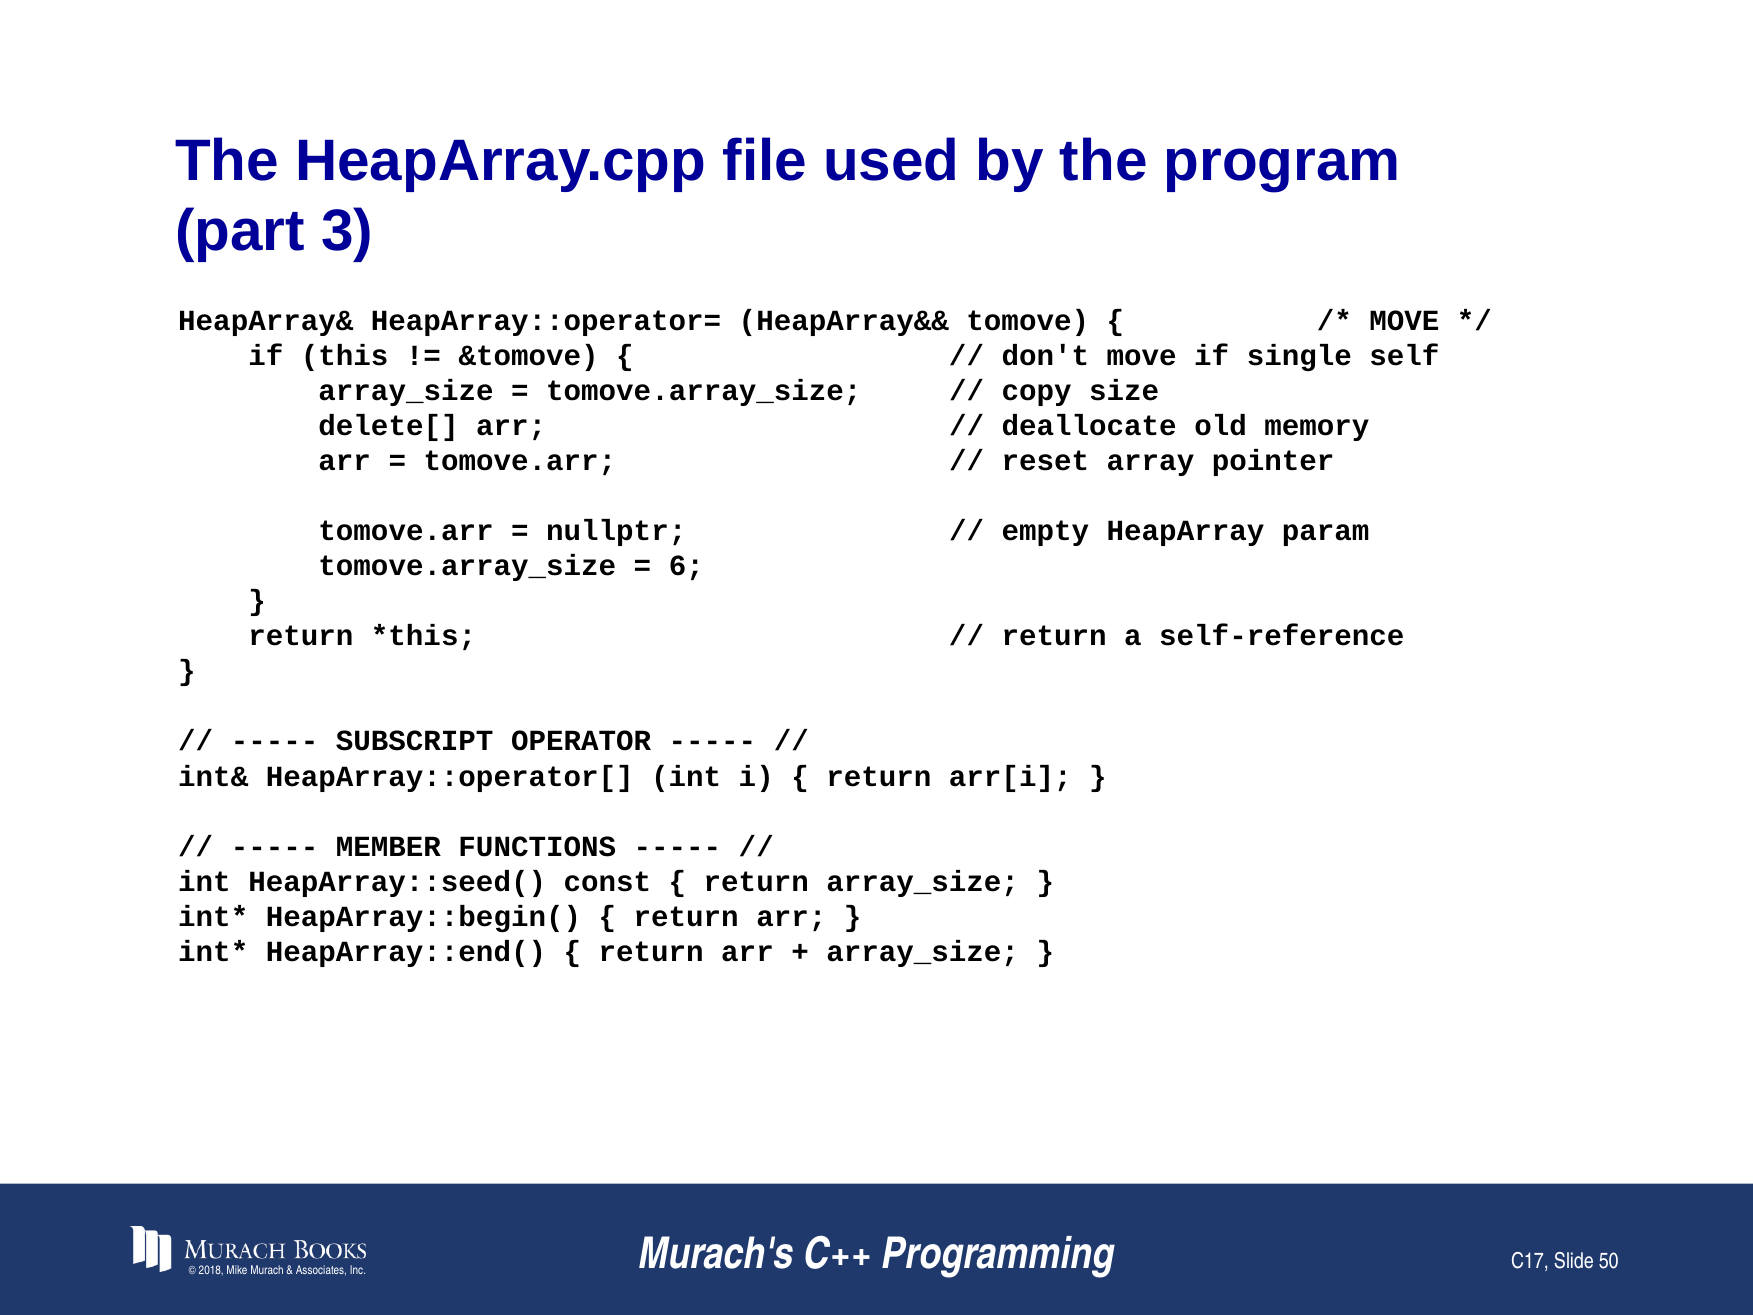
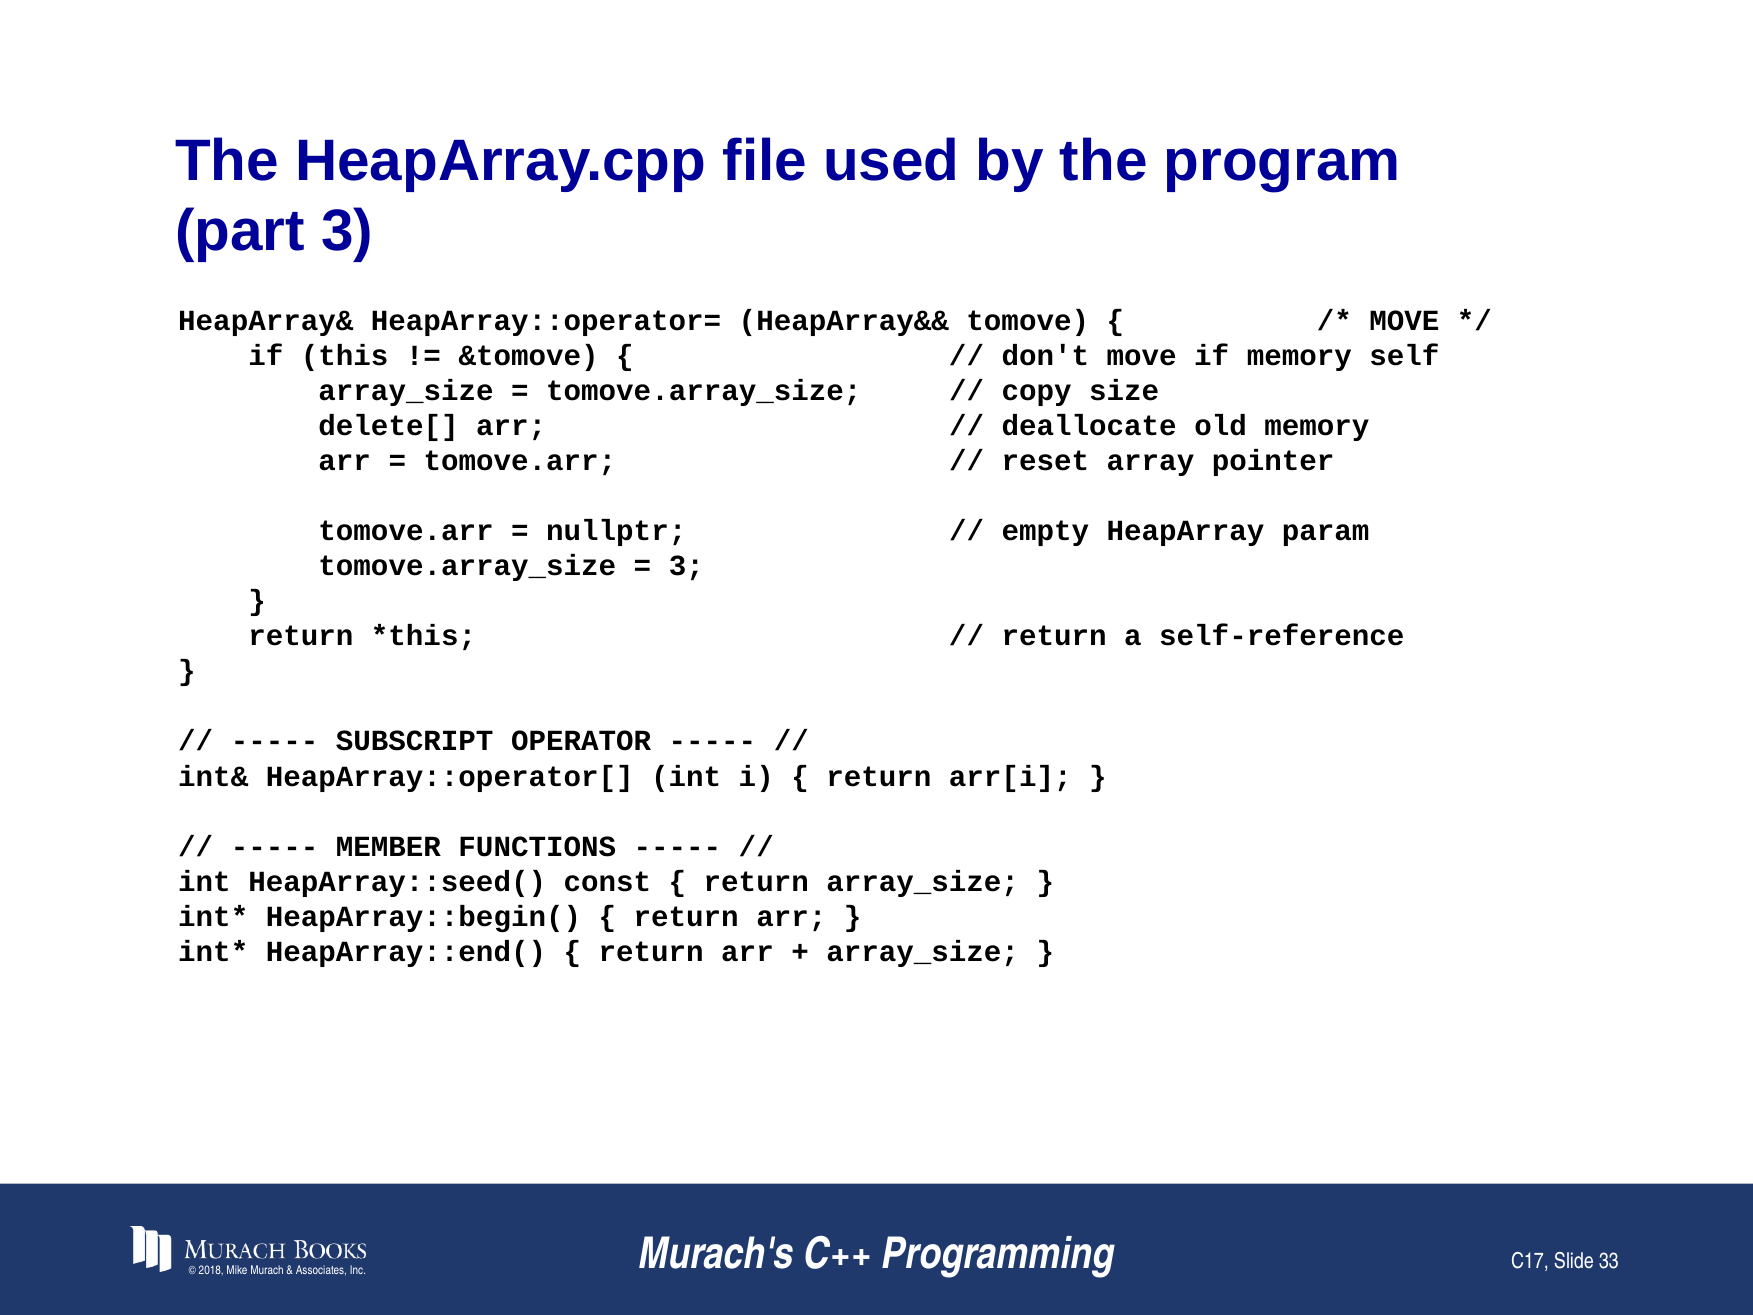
if single: single -> memory
6 at (686, 566): 6 -> 3
50: 50 -> 33
